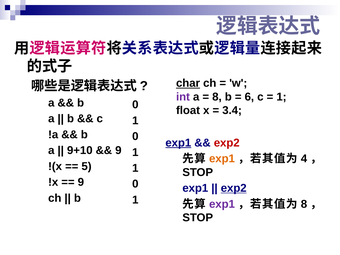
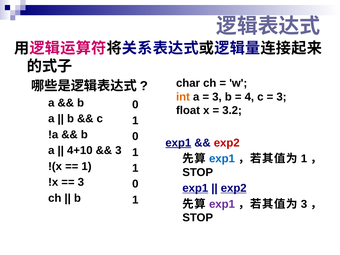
char underline: present -> none
int colour: purple -> orange
8 at (217, 97): 8 -> 3
6: 6 -> 4
1 at (281, 97): 1 -> 3
3.4: 3.4 -> 3.2
9+10: 9+10 -> 4+10
9 at (118, 150): 9 -> 3
exp1 at (222, 159) colour: orange -> blue
4 at (304, 159): 4 -> 1
5 at (87, 166): 5 -> 1
9 at (81, 182): 9 -> 3
exp1 at (195, 188) underline: none -> present
8 at (304, 204): 8 -> 3
